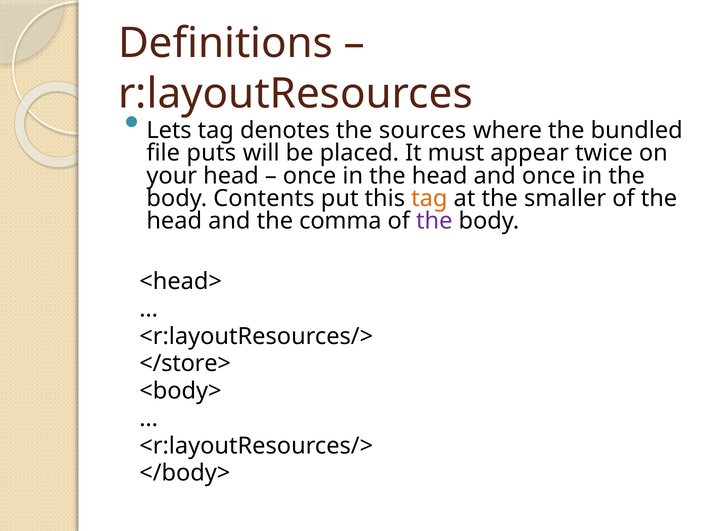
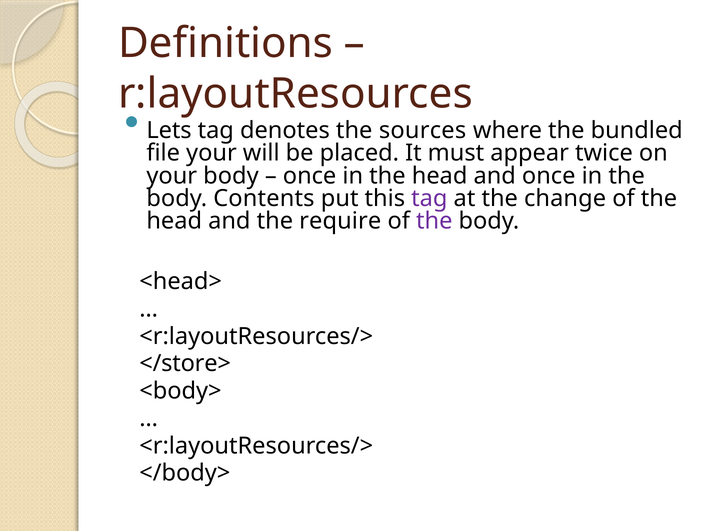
file puts: puts -> your
your head: head -> body
tag at (429, 198) colour: orange -> purple
smaller: smaller -> change
comma: comma -> require
